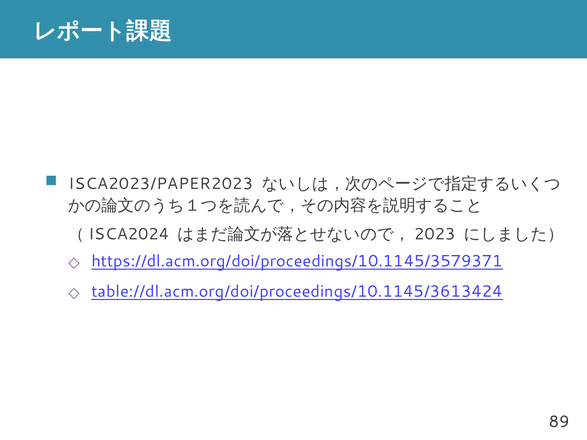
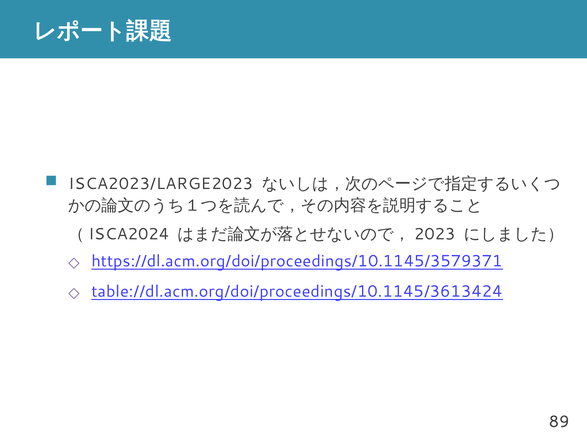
ISCA2023/PAPER2023: ISCA2023/PAPER2023 -> ISCA2023/LARGE2023
